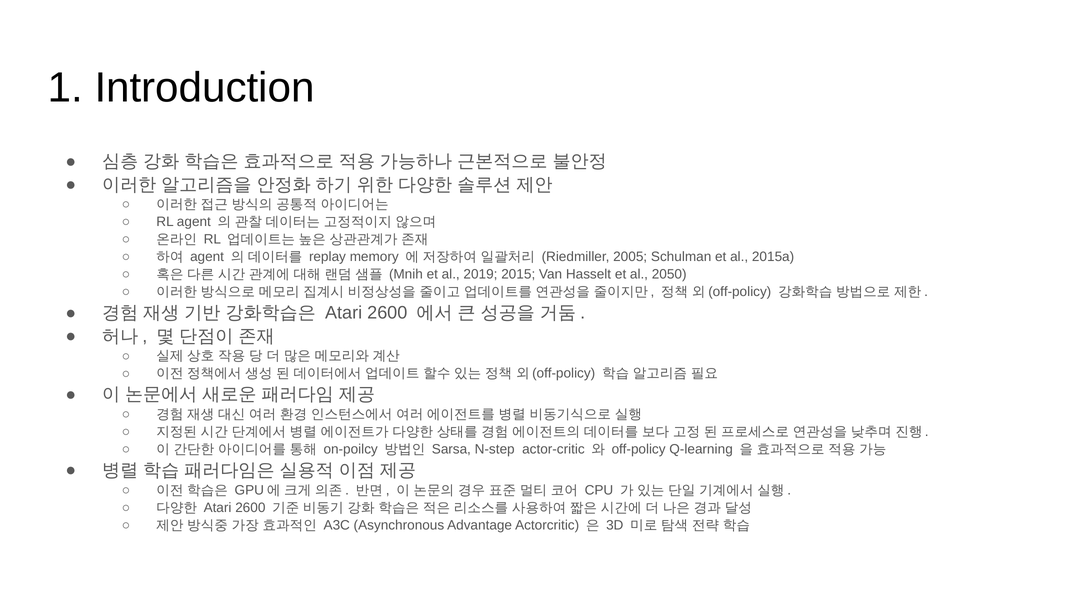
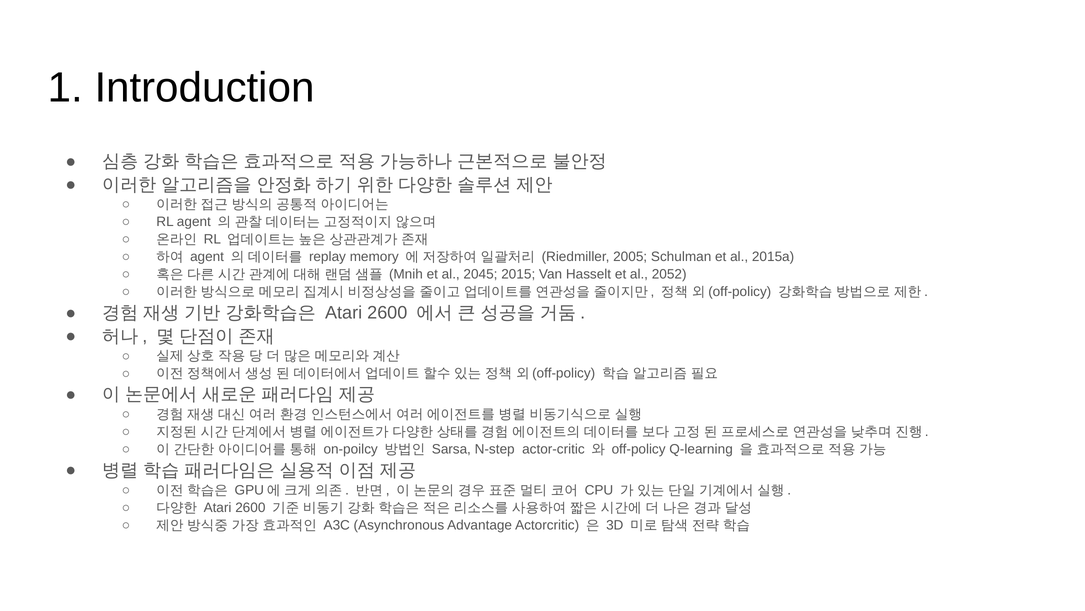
2019: 2019 -> 2045
2050: 2050 -> 2052
